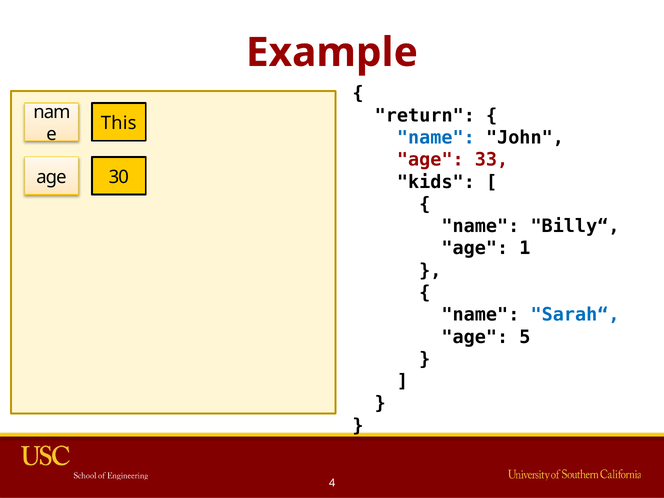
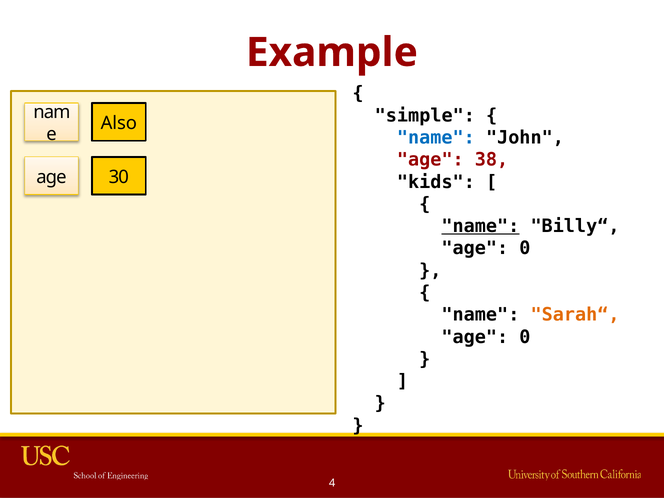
return: return -> simple
This: This -> Also
33: 33 -> 38
name at (480, 226) underline: none -> present
1 at (525, 248): 1 -> 0
Sarah“ colour: blue -> orange
5 at (525, 337): 5 -> 0
